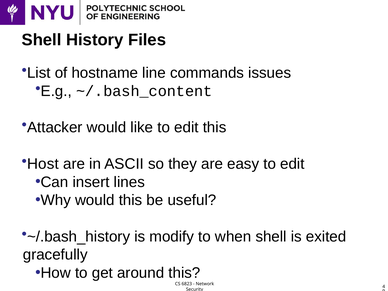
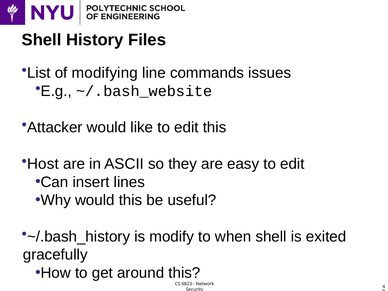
hostname: hostname -> modifying
~/.bash_content: ~/.bash_content -> ~/.bash_website
